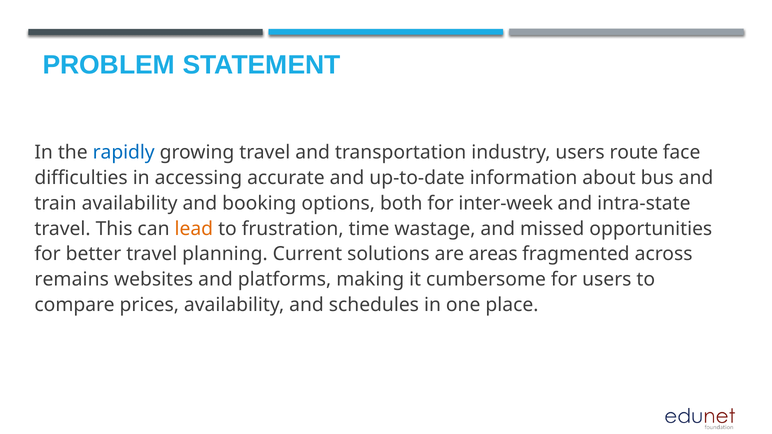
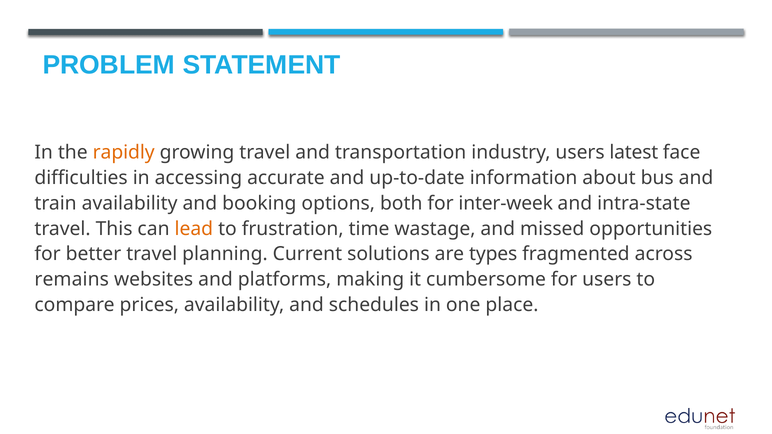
rapidly colour: blue -> orange
route: route -> latest
areas: areas -> types
